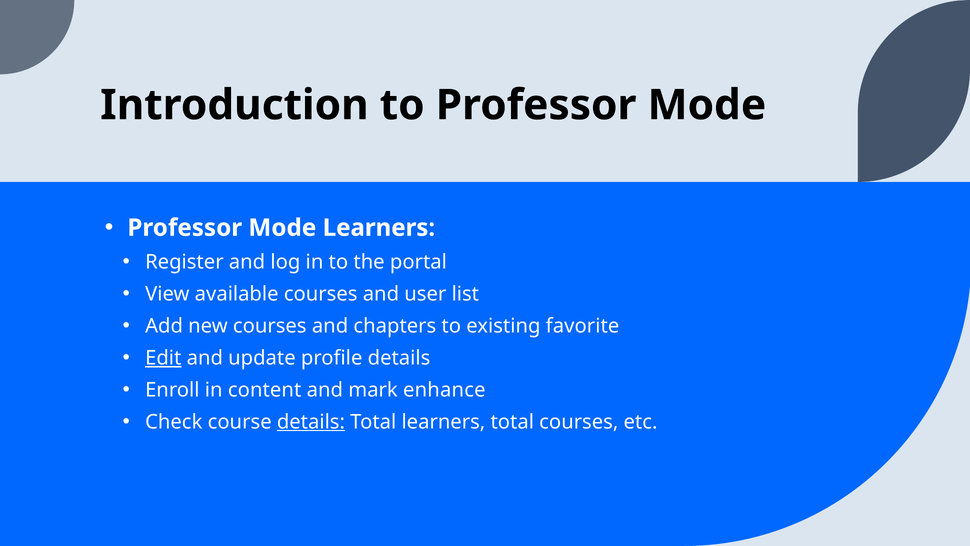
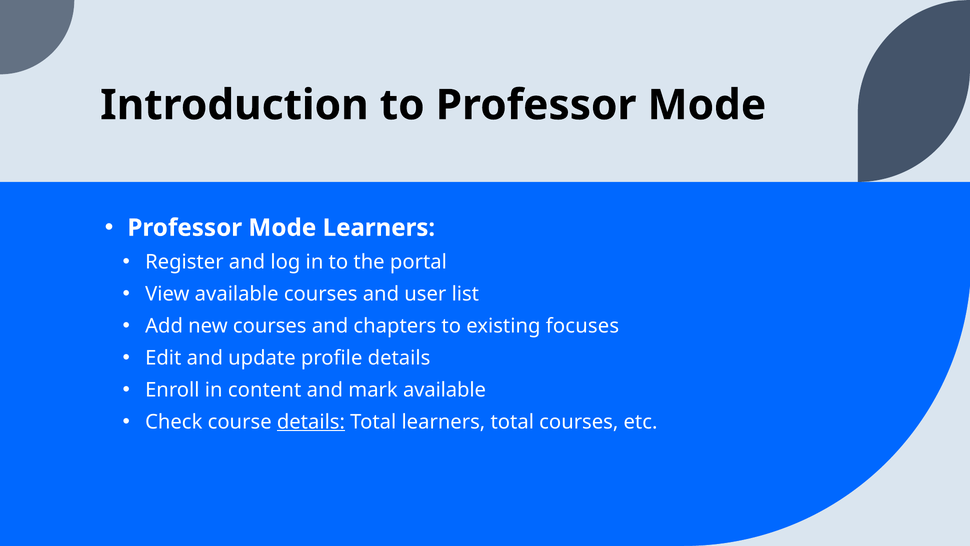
favorite: favorite -> focuses
Edit underline: present -> none
mark enhance: enhance -> available
